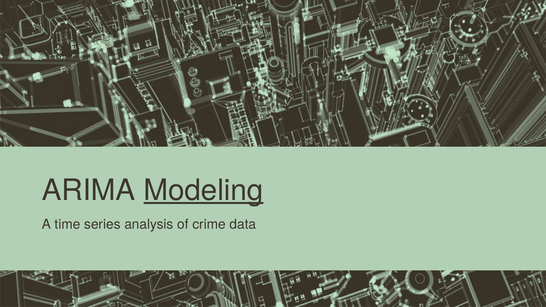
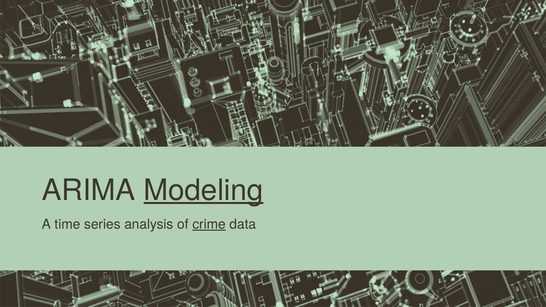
crime underline: none -> present
